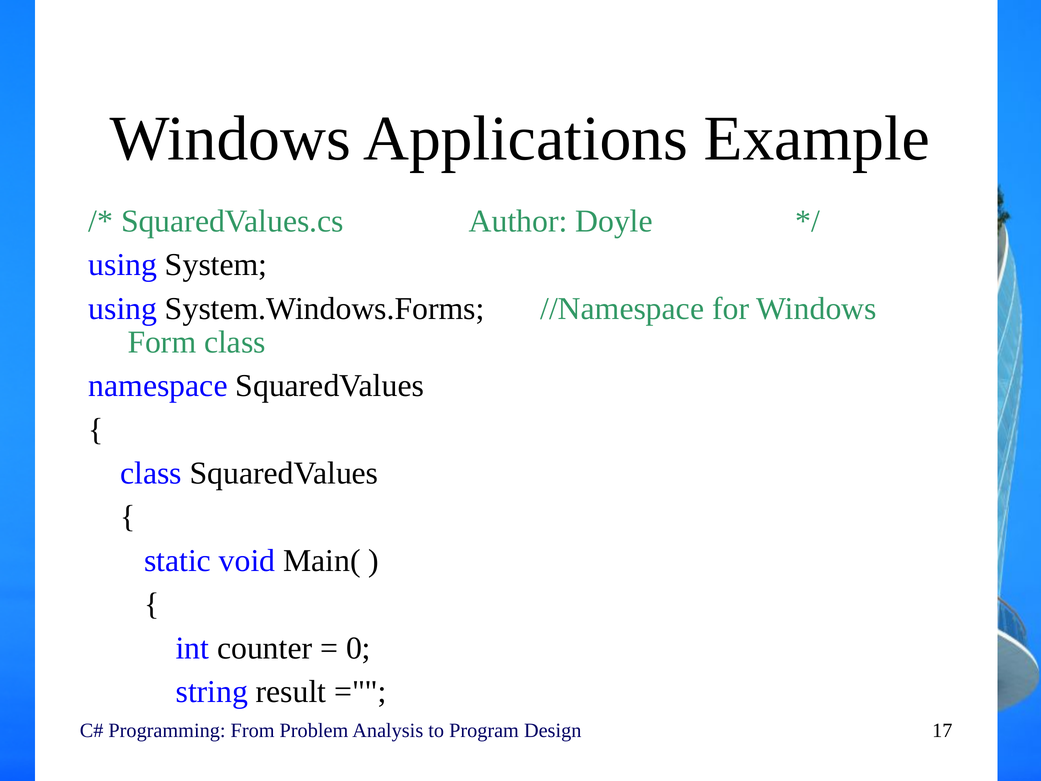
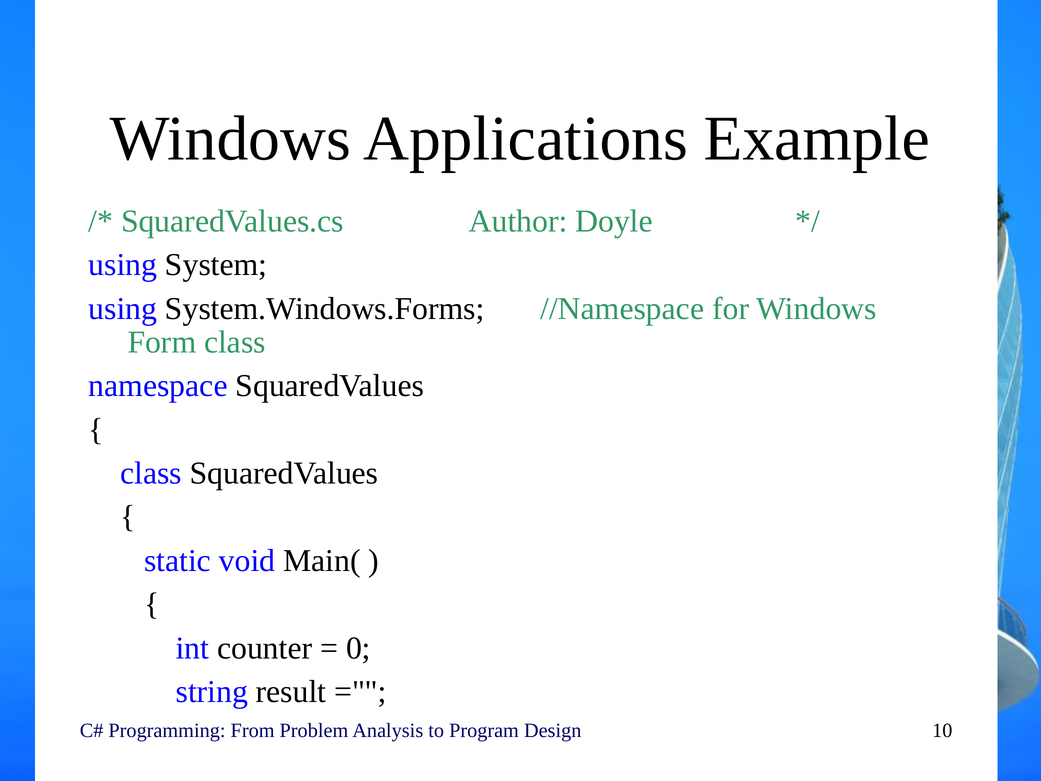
17: 17 -> 10
